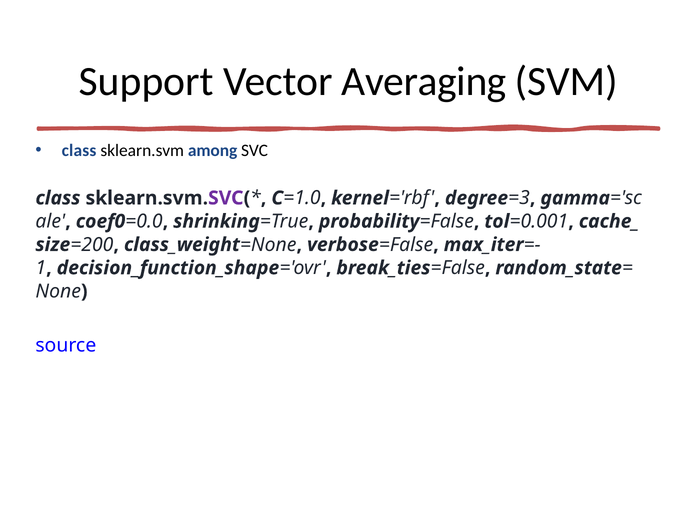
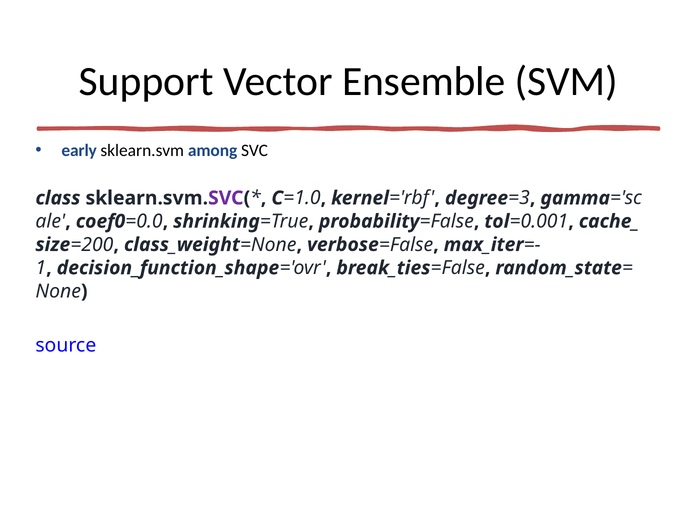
Averaging: Averaging -> Ensemble
class at (79, 150): class -> early
